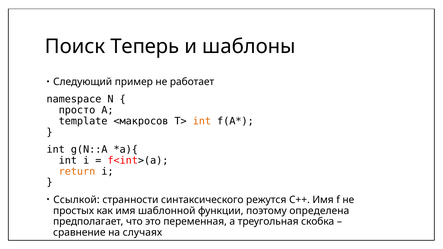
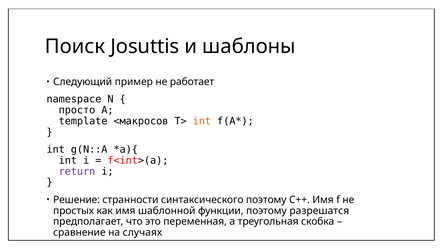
Теперь: Теперь -> Josuttis
return colour: orange -> purple
Ссылкой: Ссылкой -> Решение
синтаксического режутся: режутся -> поэтому
определена: определена -> разрешатся
